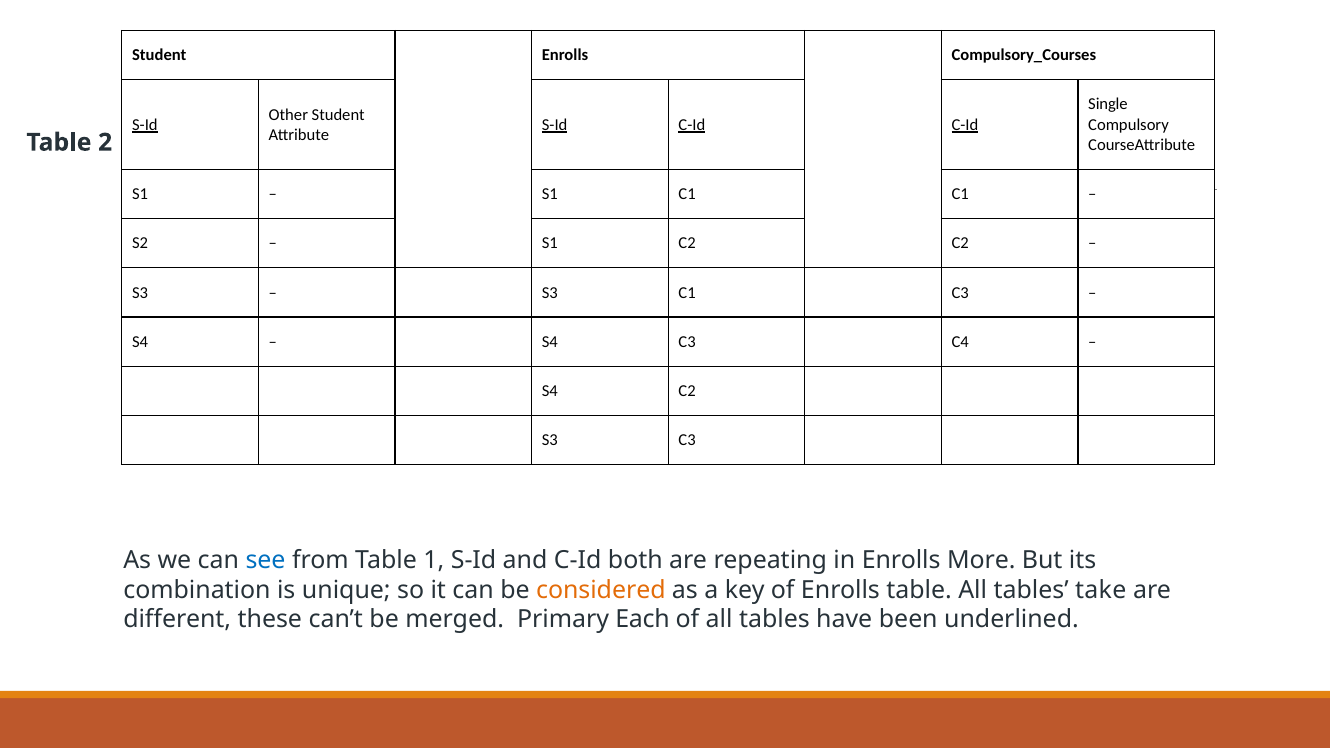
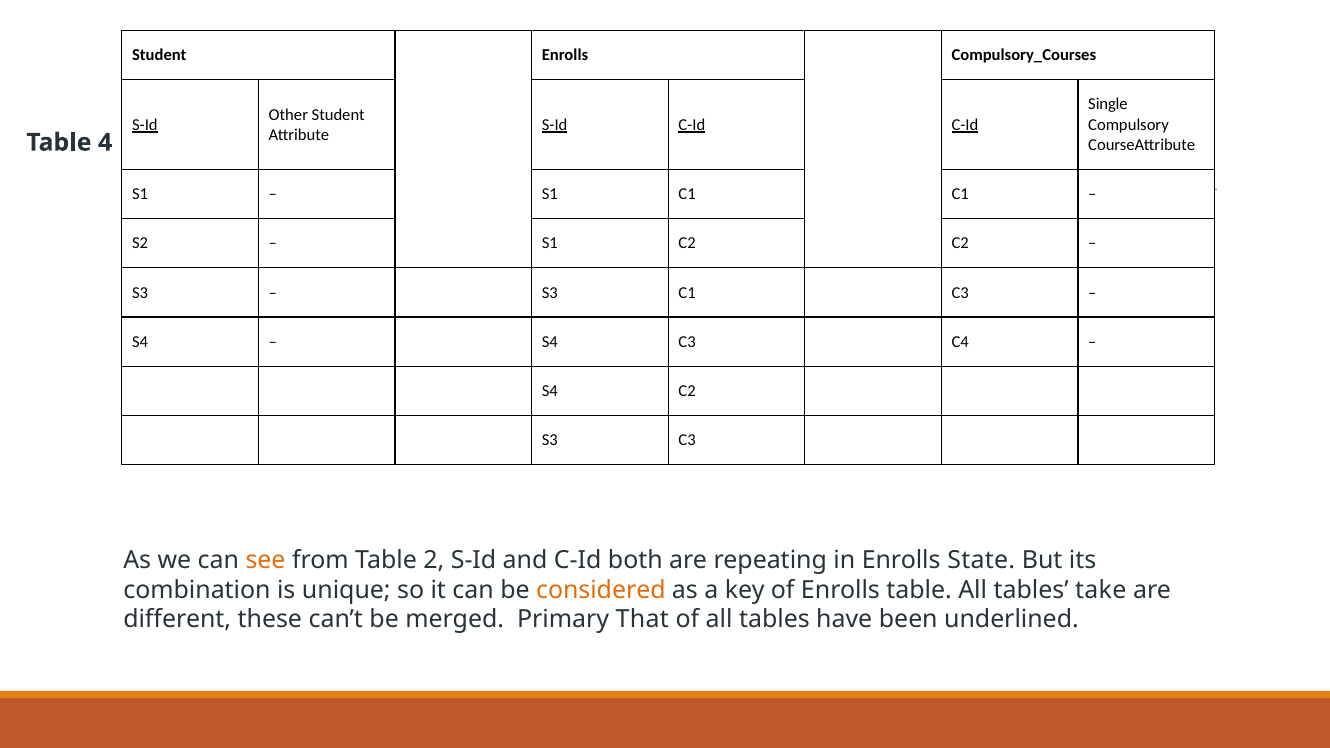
2: 2 -> 4
see colour: blue -> orange
1: 1 -> 2
More: More -> State
Each: Each -> That
